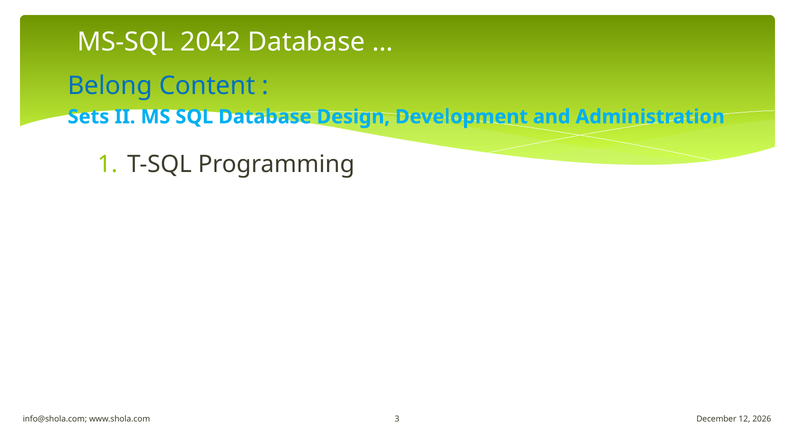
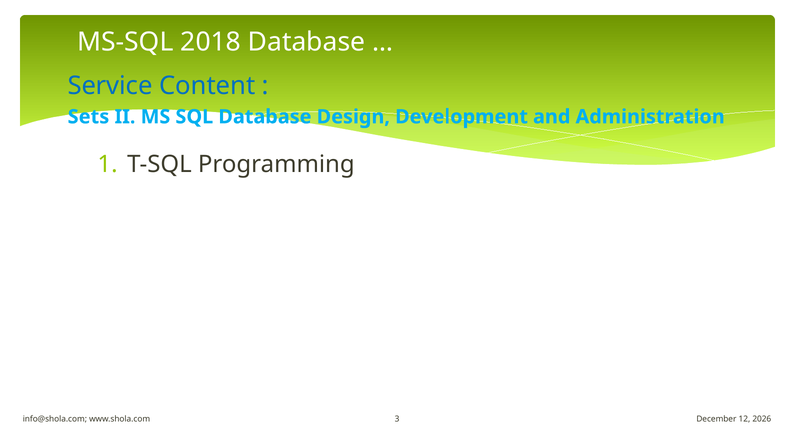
2042: 2042 -> 2018
Belong: Belong -> Service
